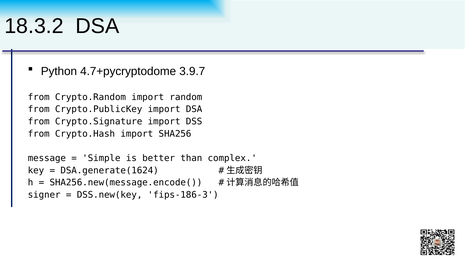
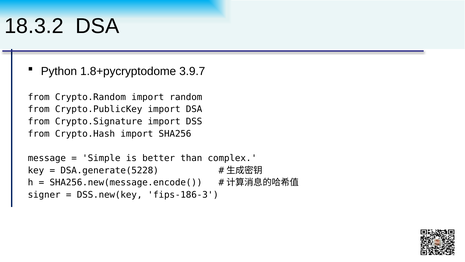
4.7+pycryptodome: 4.7+pycryptodome -> 1.8+pycryptodome
DSA.generate(1624: DSA.generate(1624 -> DSA.generate(5228
